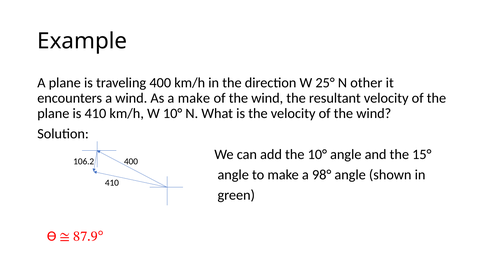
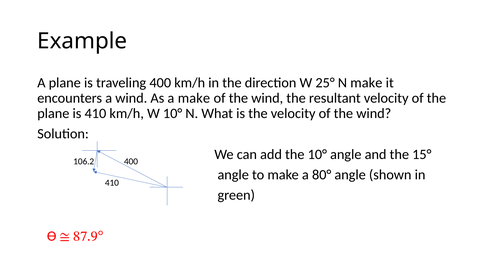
N other: other -> make
98°: 98° -> 80°
